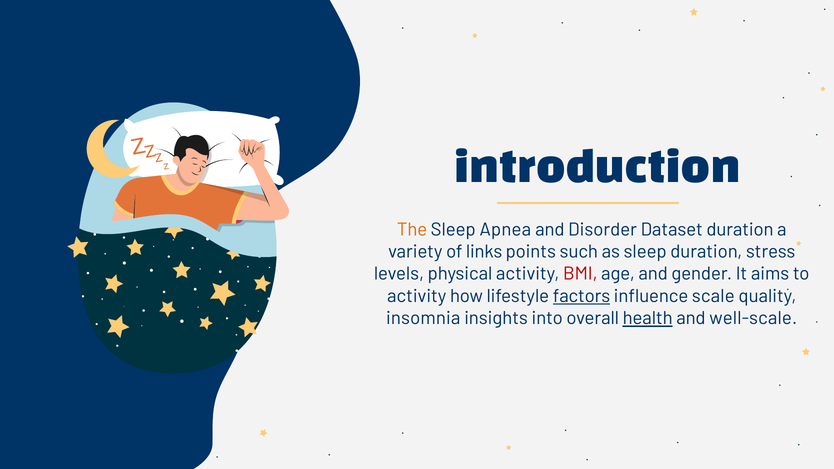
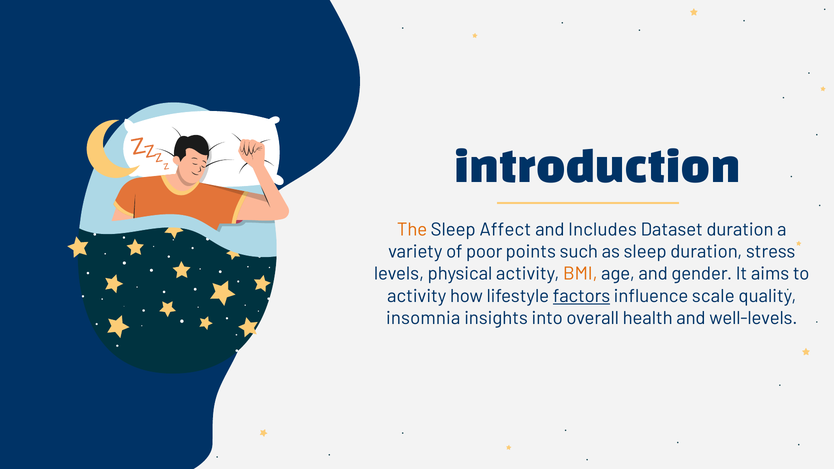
Apnea: Apnea -> Affect
Disorder: Disorder -> Includes
links: links -> poor
BMI colour: red -> orange
health underline: present -> none
well-scale: well-scale -> well-levels
